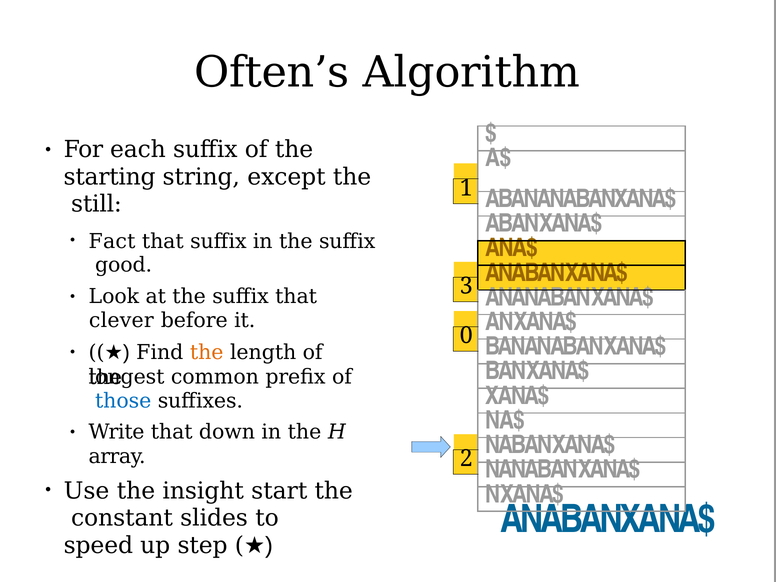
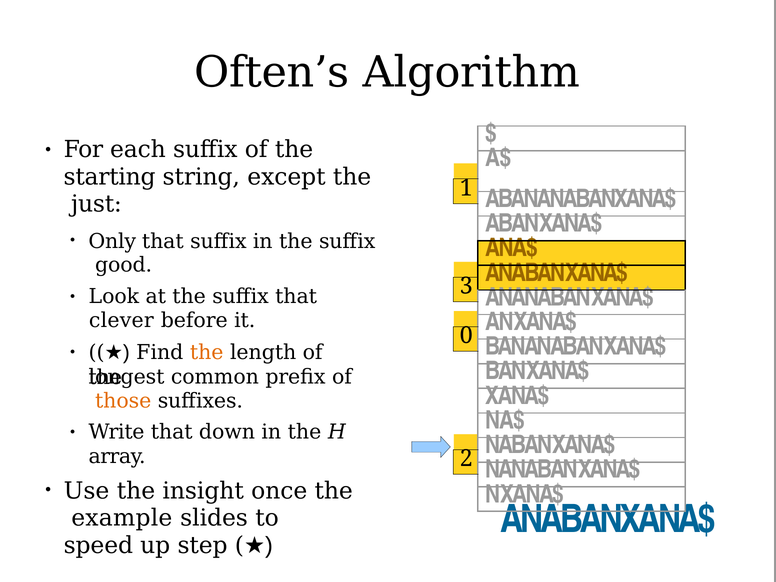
still: still -> just
Fact: Fact -> Only
those colour: blue -> orange
start: start -> once
constant: constant -> example
